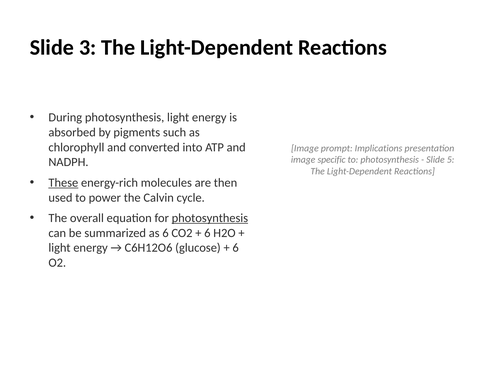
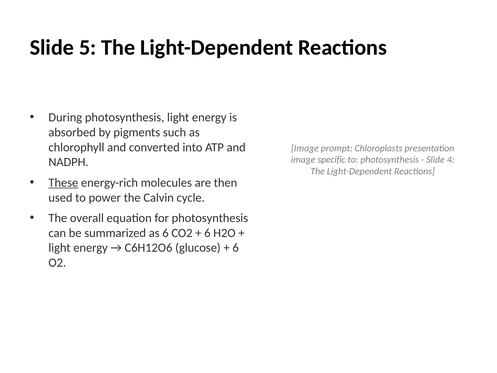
3: 3 -> 5
Implications: Implications -> Chloroplasts
5: 5 -> 4
photosynthesis at (210, 218) underline: present -> none
